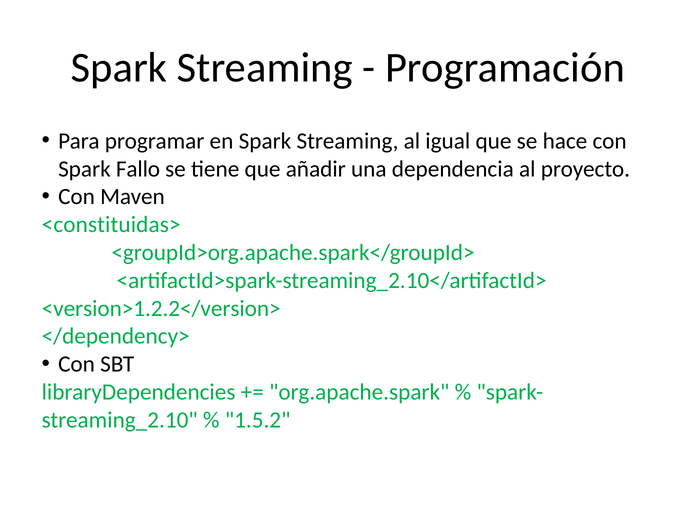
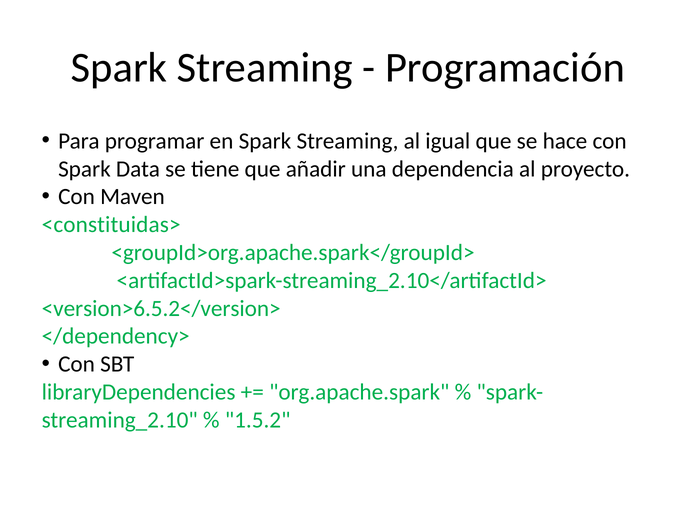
Fallo: Fallo -> Data
<version>1.2.2</version>: <version>1.2.2</version> -> <version>6.5.2</version>
